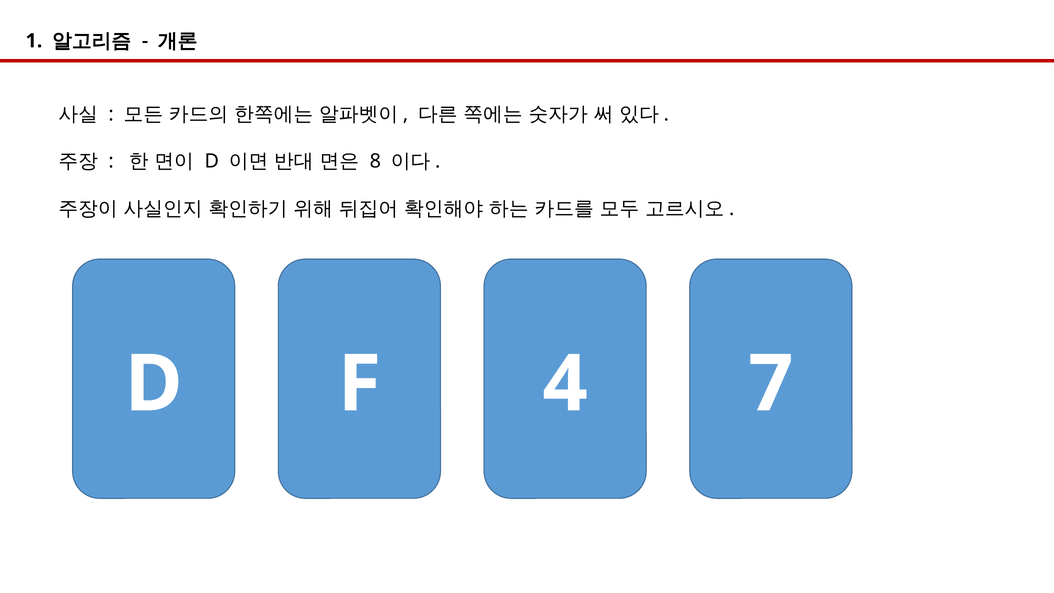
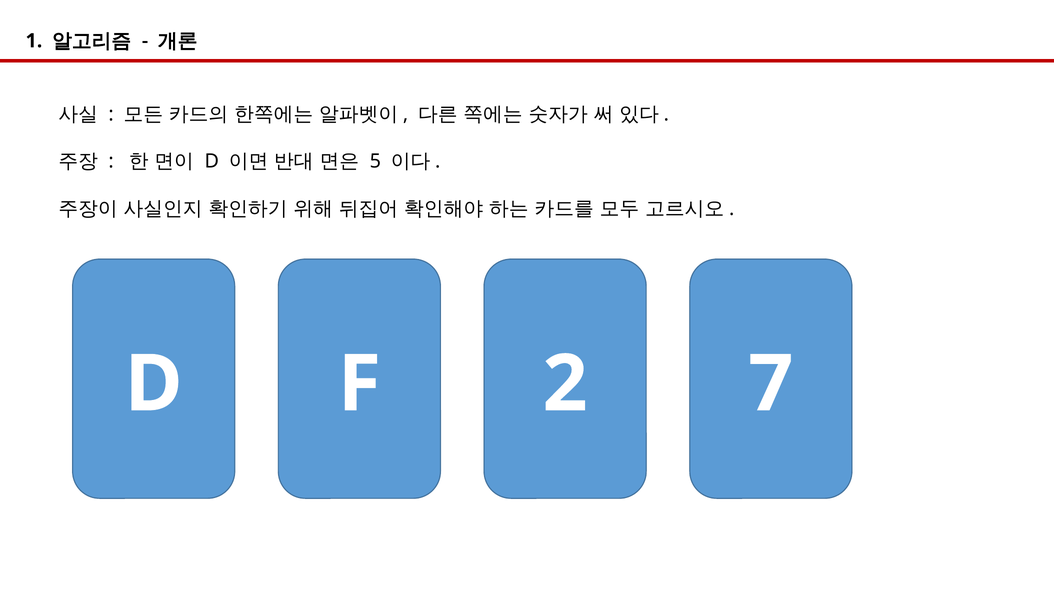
8: 8 -> 5
4: 4 -> 2
